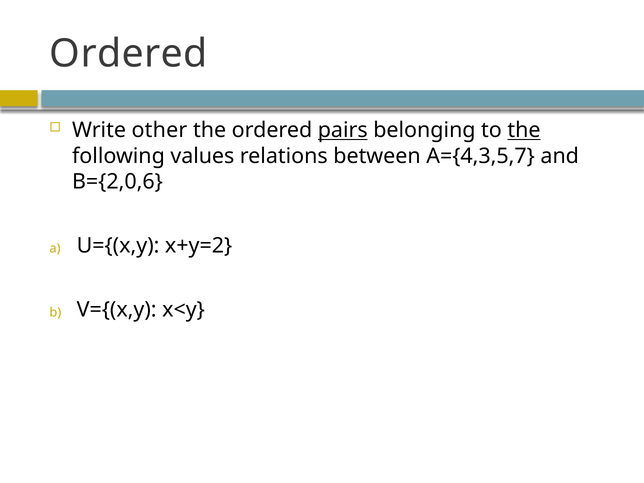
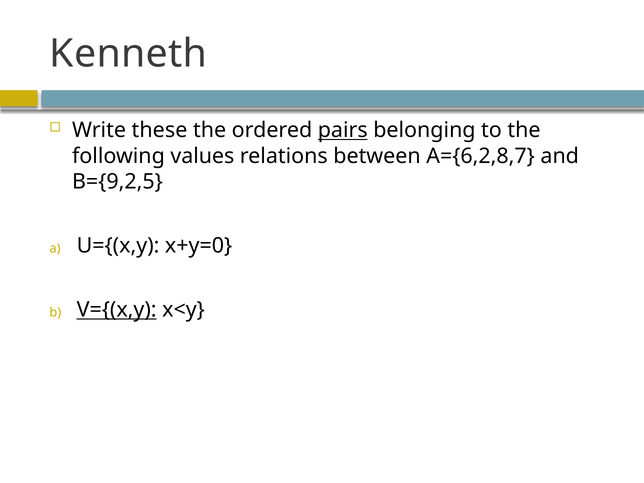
Ordered at (128, 54): Ordered -> Kenneth
other: other -> these
the at (524, 130) underline: present -> none
A={4,3,5,7: A={4,3,5,7 -> A={6,2,8,7
B={2,0,6: B={2,0,6 -> B={9,2,5
x+y=2: x+y=2 -> x+y=0
V={(x,y underline: none -> present
